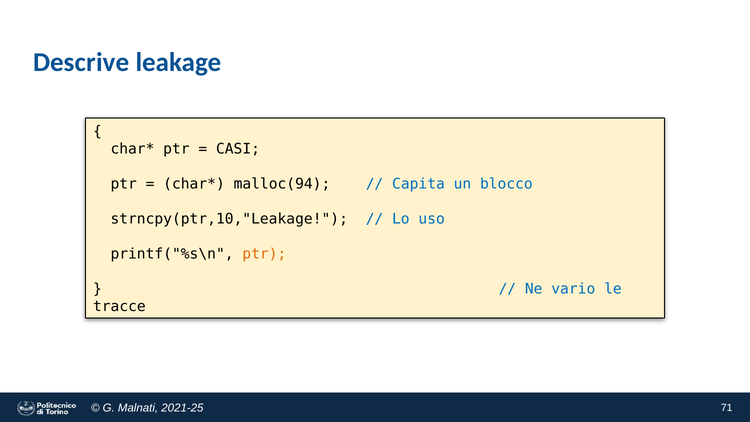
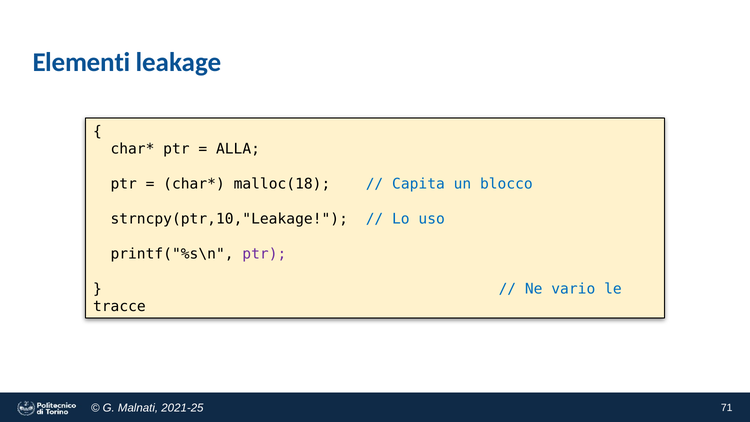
Descrive: Descrive -> Elementi
CASI: CASI -> ALLA
malloc(94: malloc(94 -> malloc(18
ptr at (264, 254) colour: orange -> purple
